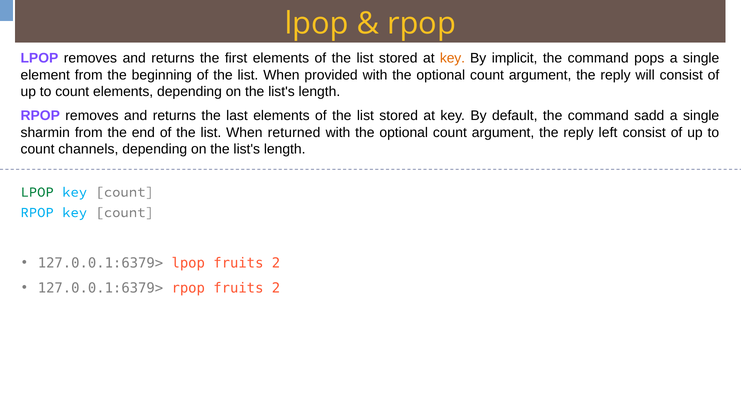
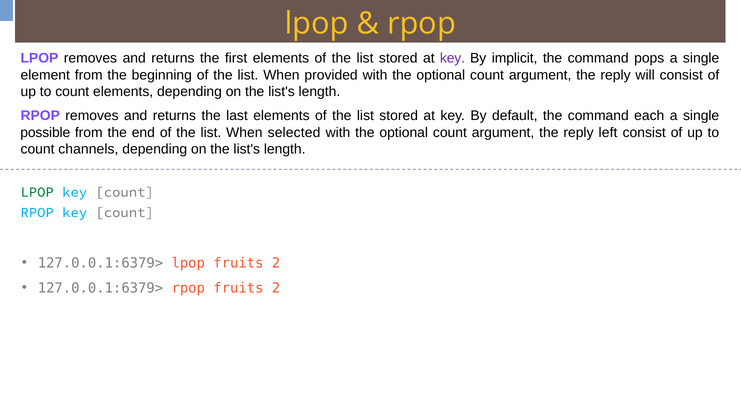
key at (452, 58) colour: orange -> purple
sadd: sadd -> each
sharmin: sharmin -> possible
returned: returned -> selected
